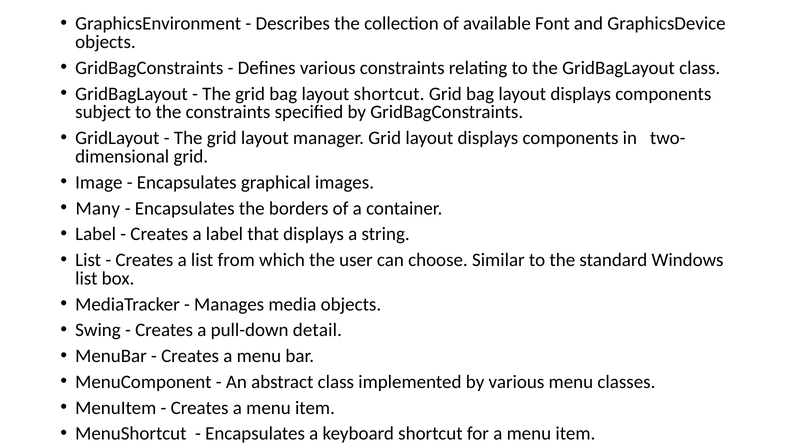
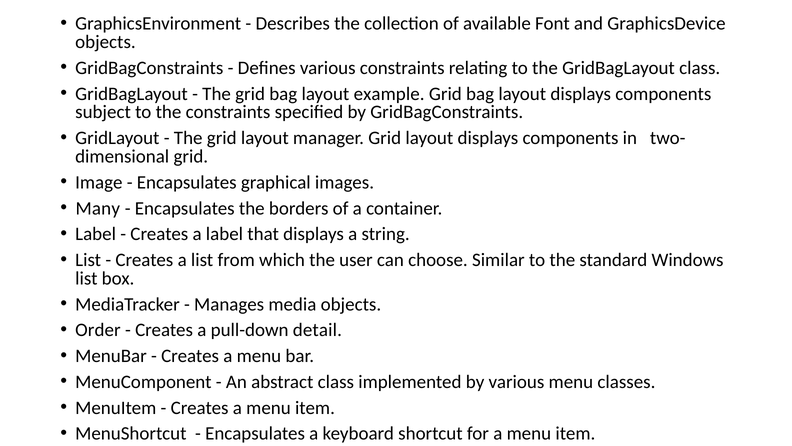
layout shortcut: shortcut -> example
Swing: Swing -> Order
